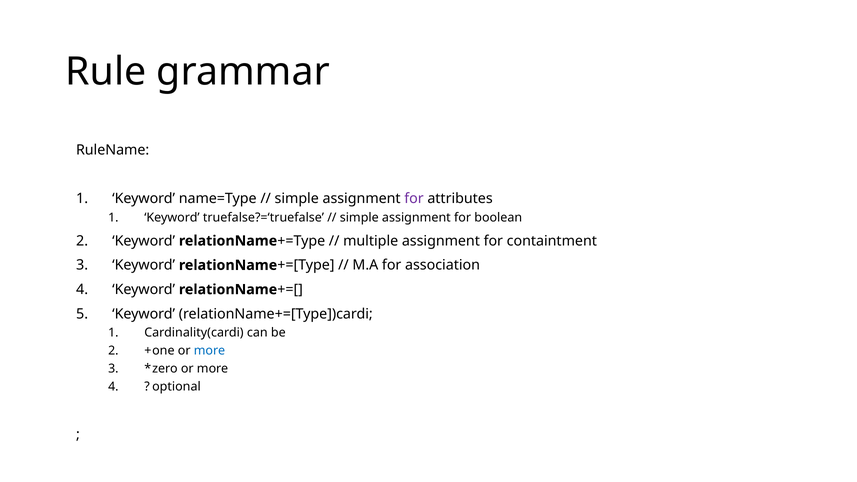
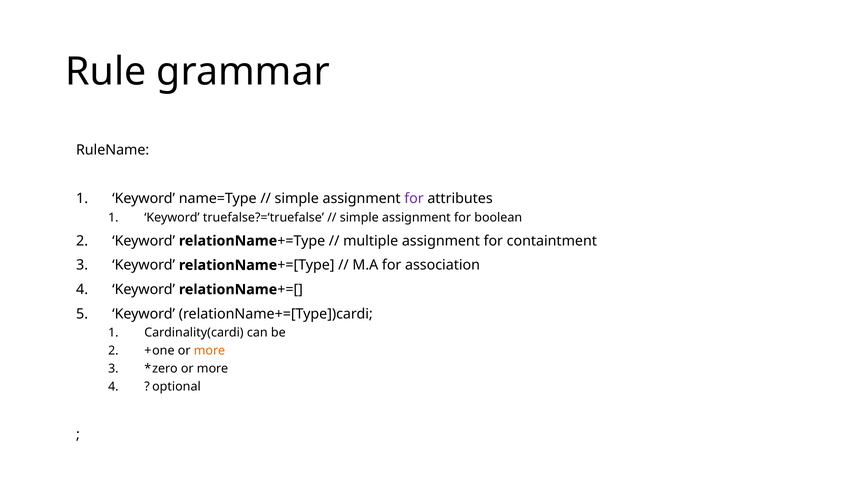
more at (210, 351) colour: blue -> orange
